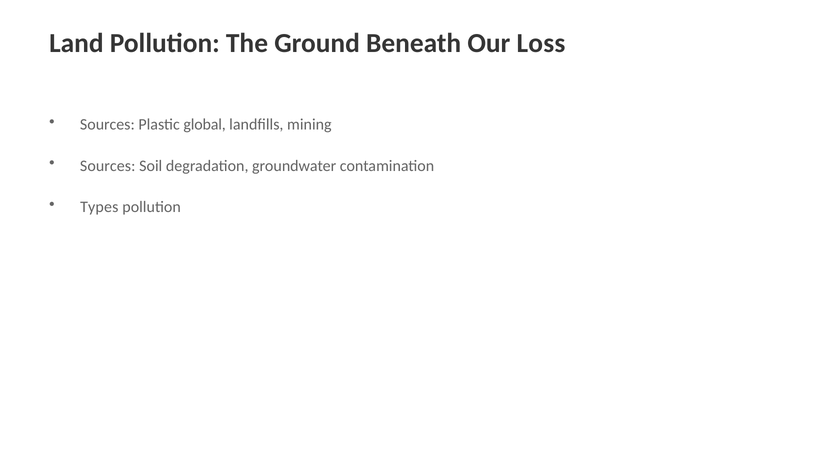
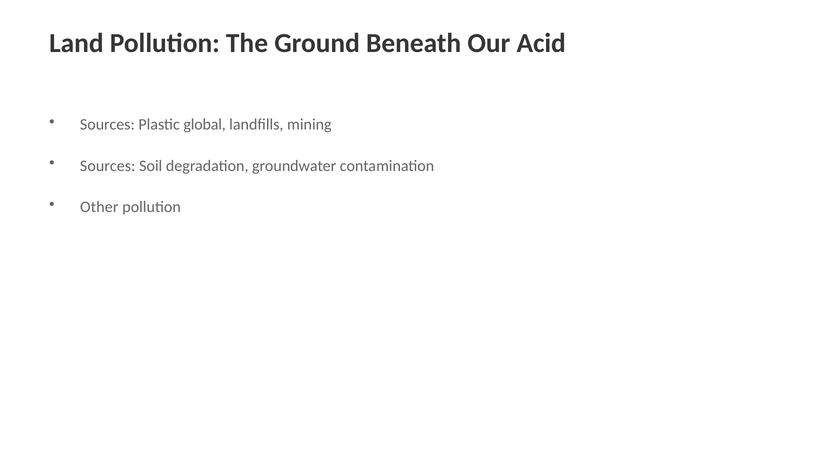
Loss: Loss -> Acid
Types: Types -> Other
